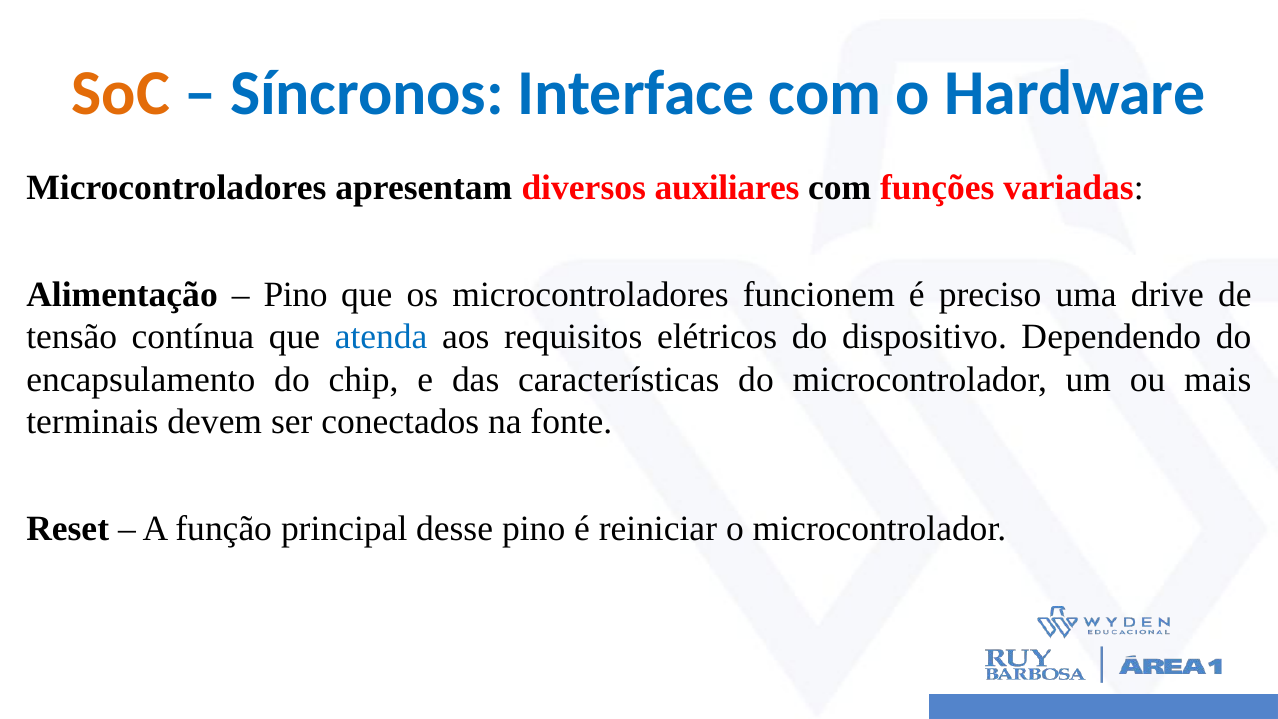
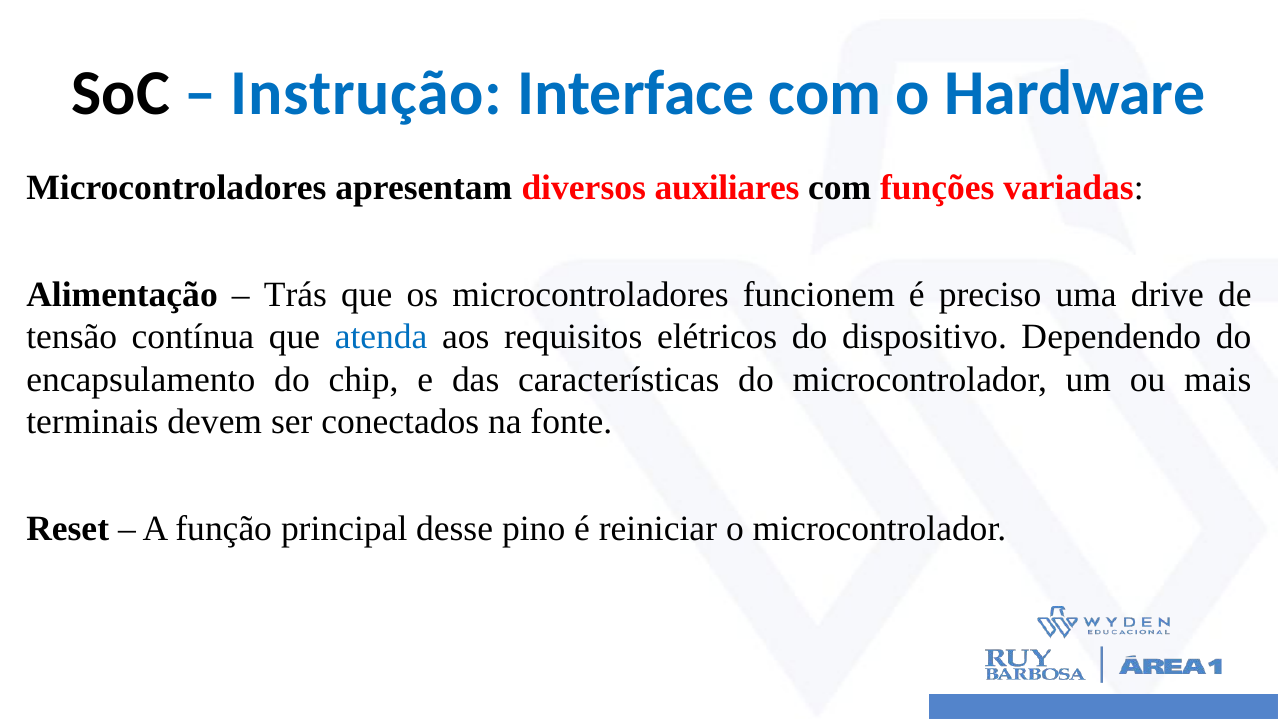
SoC colour: orange -> black
Síncronos: Síncronos -> Instrução
Pino at (296, 294): Pino -> Trás
